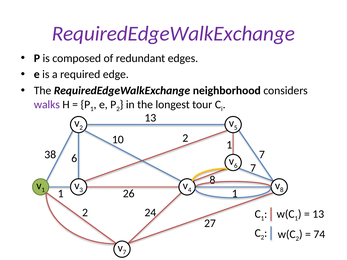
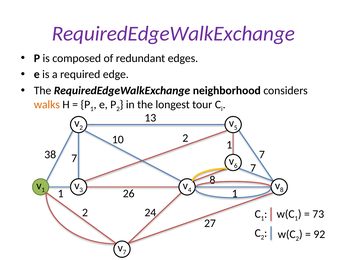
walks colour: purple -> orange
38 6: 6 -> 7
13 at (318, 214): 13 -> 73
74: 74 -> 92
